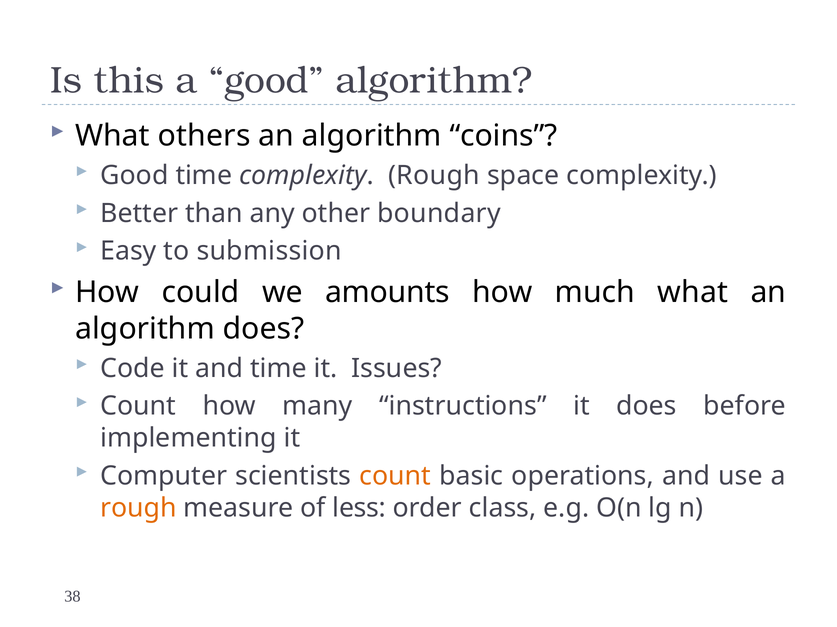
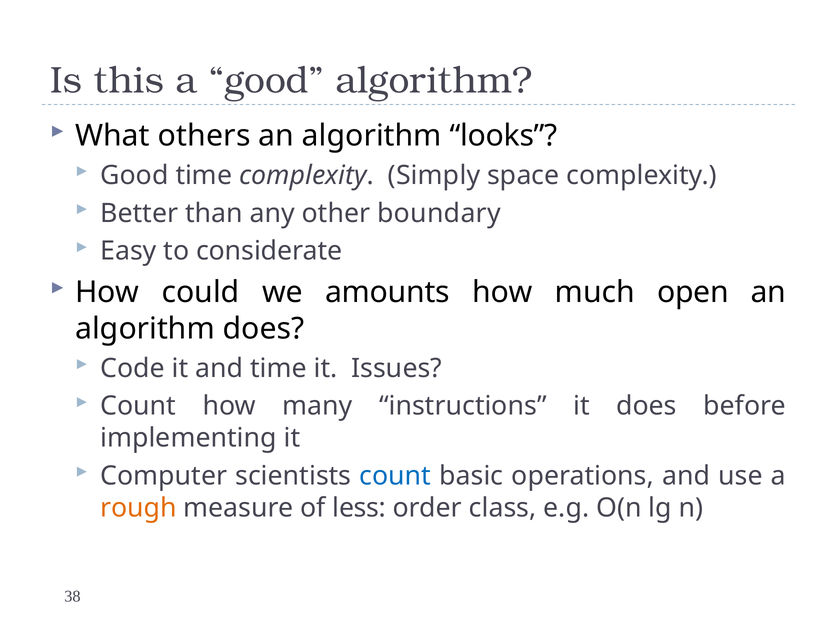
coins: coins -> looks
complexity Rough: Rough -> Simply
submission: submission -> considerate
much what: what -> open
count at (395, 477) colour: orange -> blue
